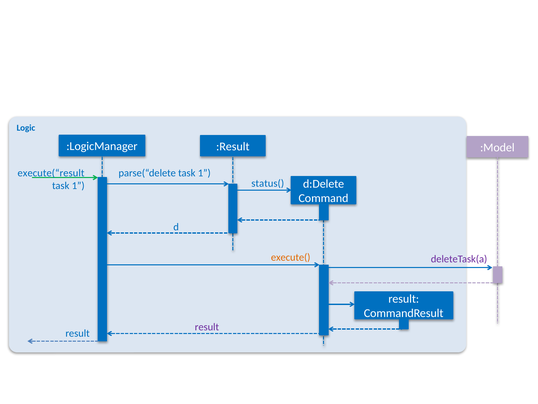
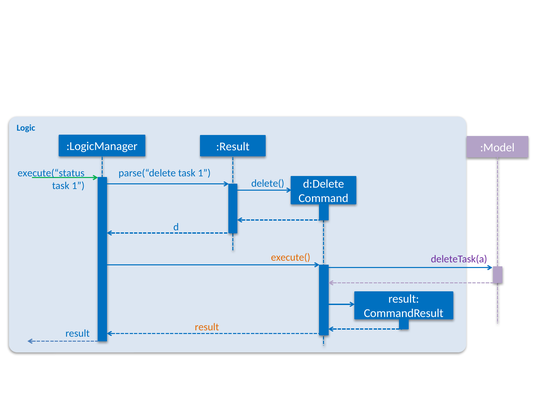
execute(“result: execute(“result -> execute(“status
status(: status( -> delete(
result at (207, 327) colour: purple -> orange
